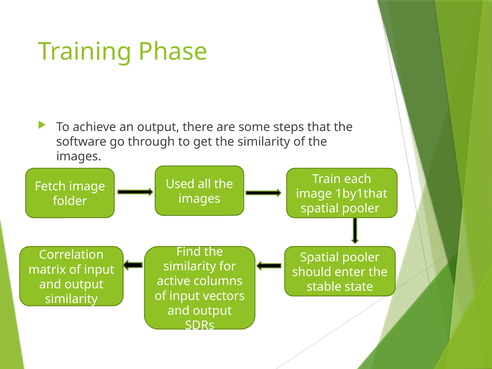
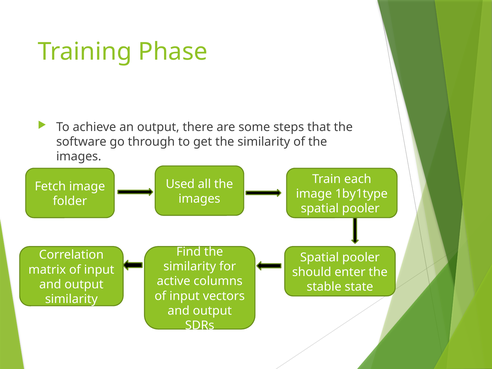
1by1that: 1by1that -> 1by1type
